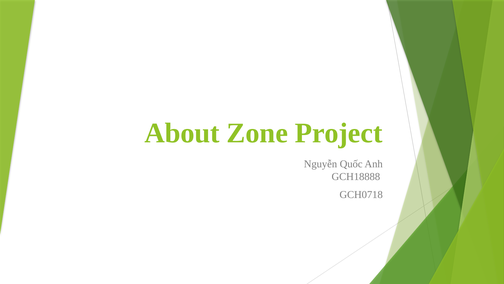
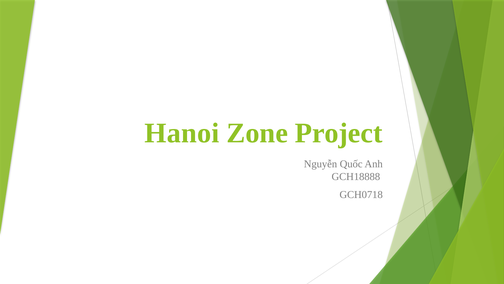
About: About -> Hanoi
